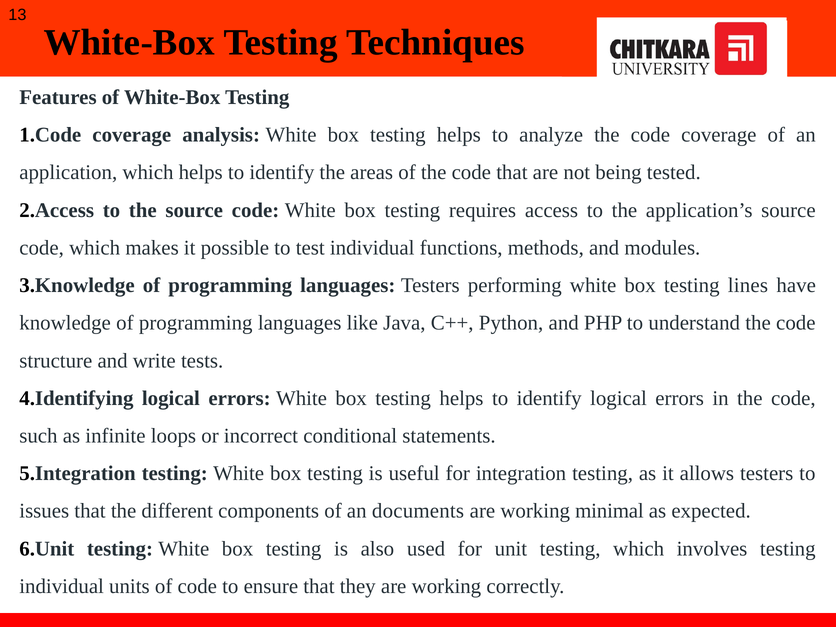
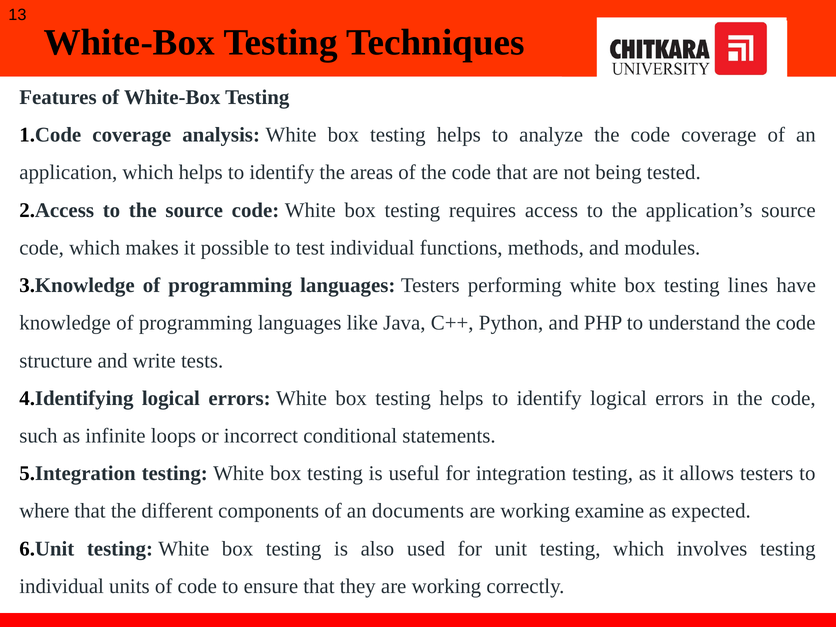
issues: issues -> where
minimal: minimal -> examine
